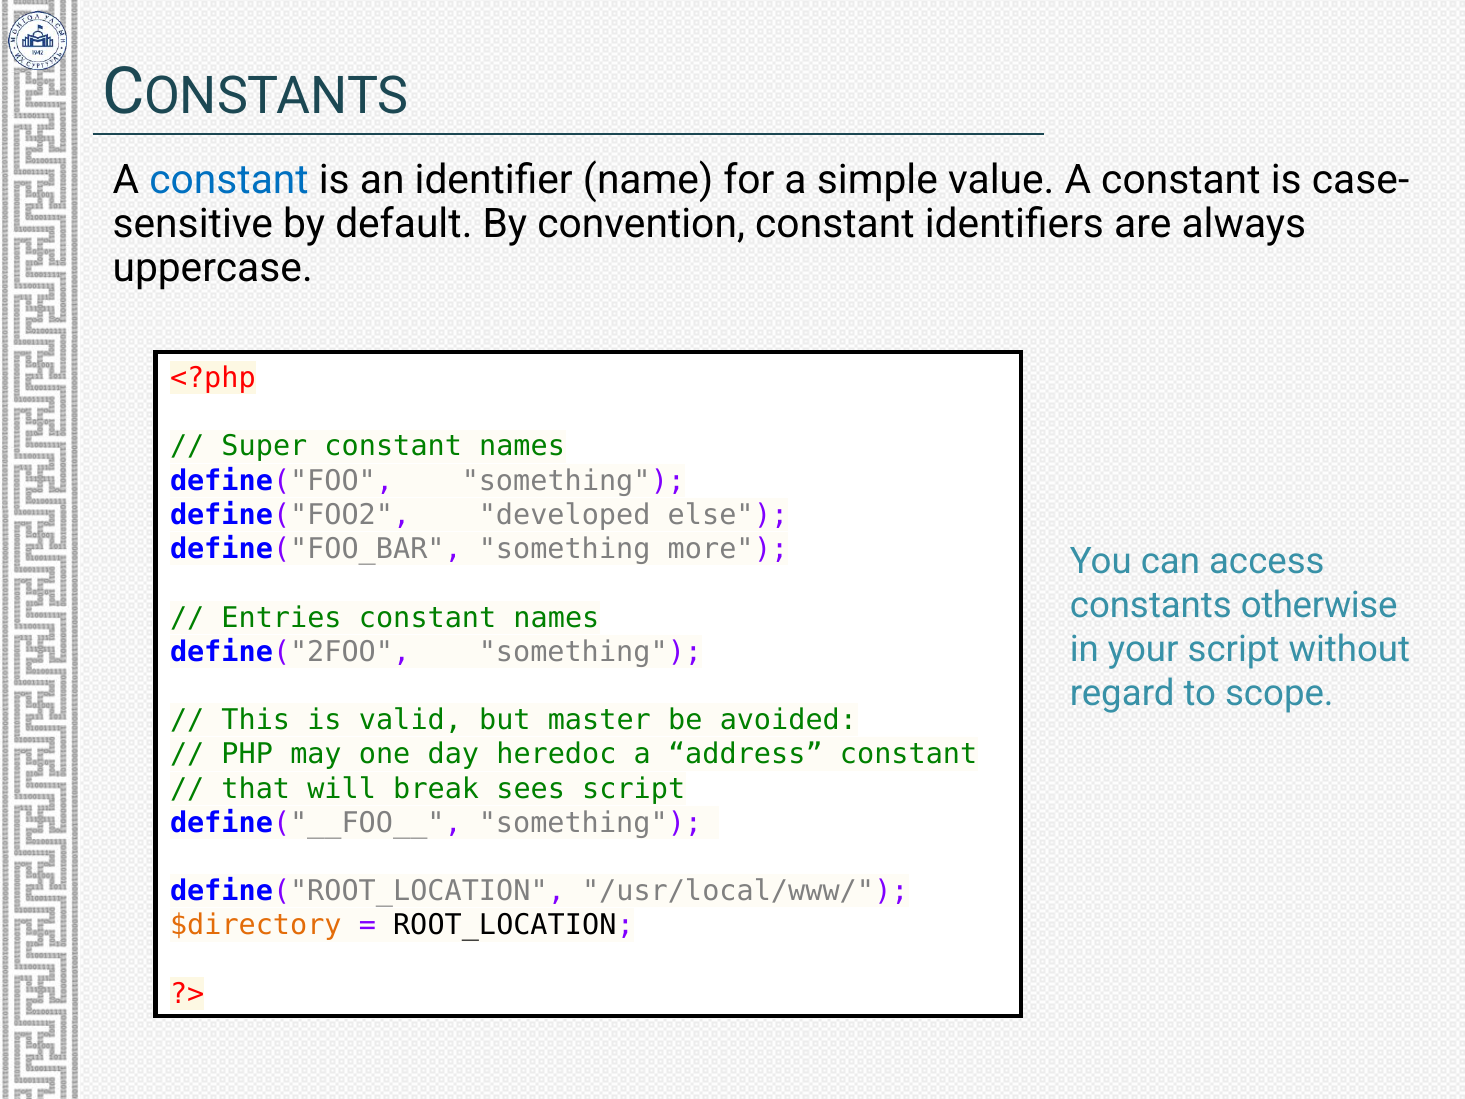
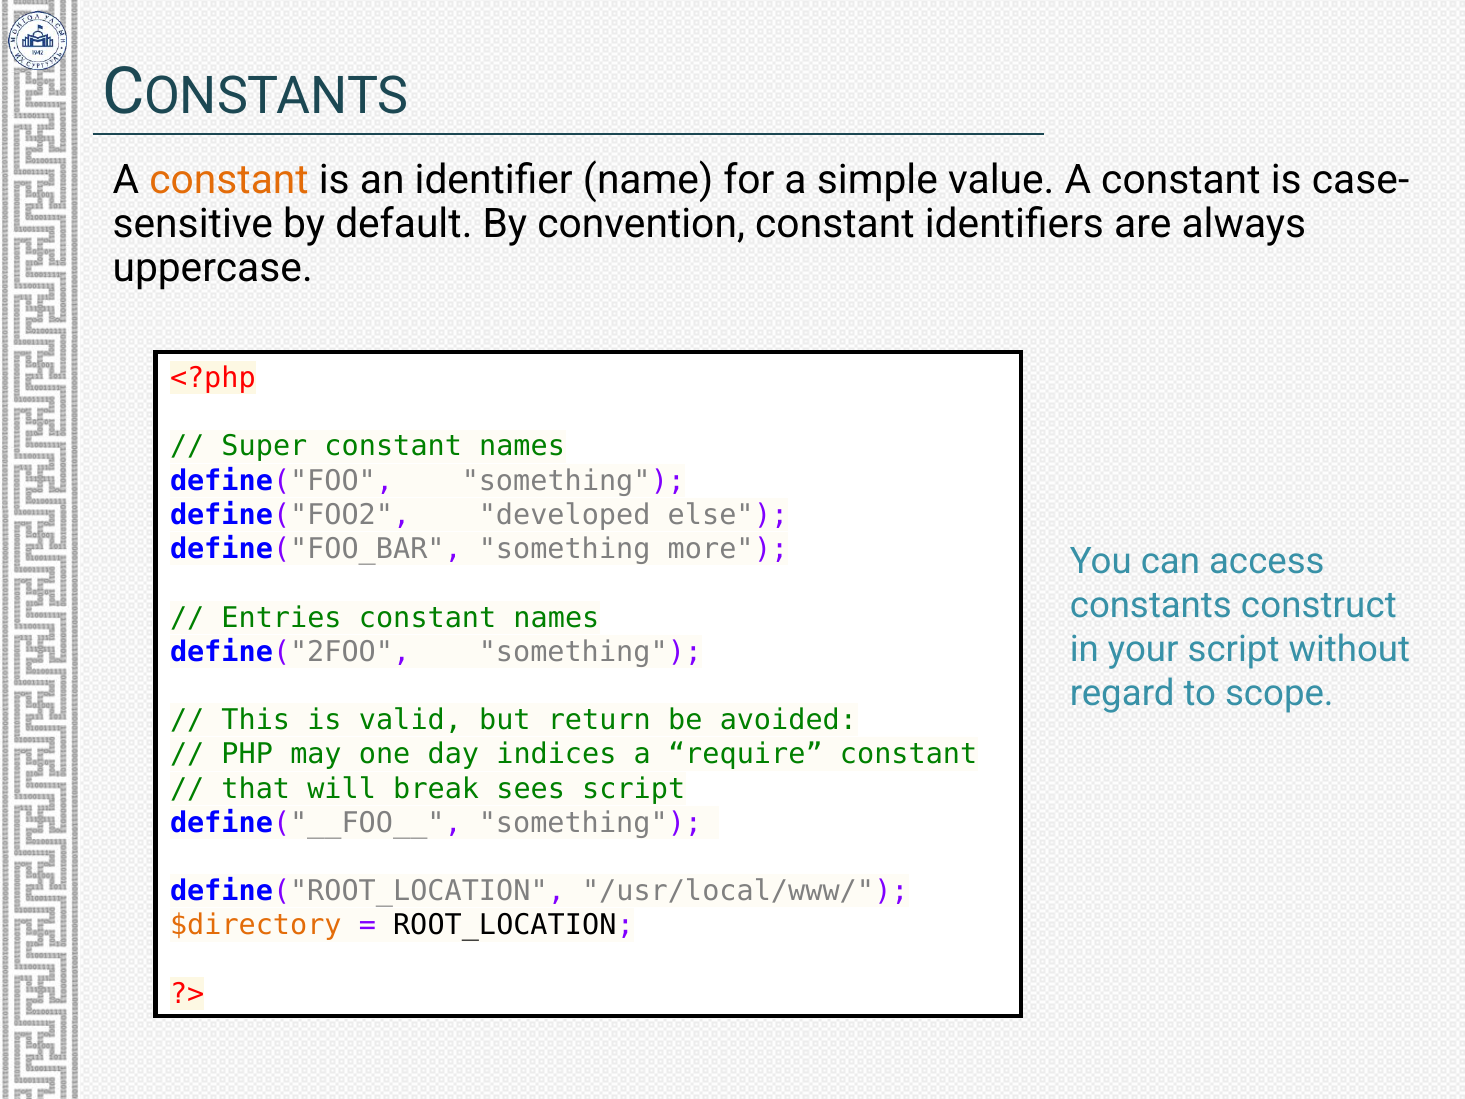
constant at (229, 180) colour: blue -> orange
otherwise: otherwise -> construct
master: master -> return
heredoc: heredoc -> indices
address: address -> require
